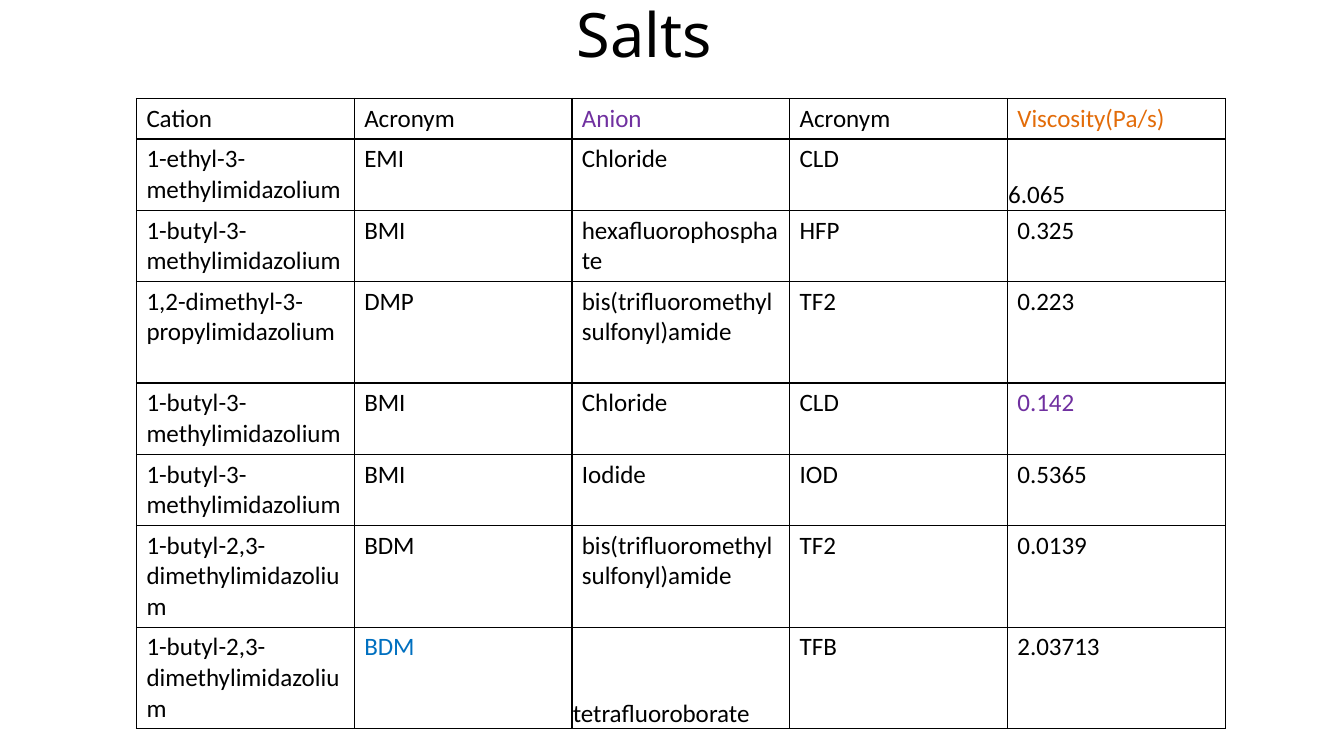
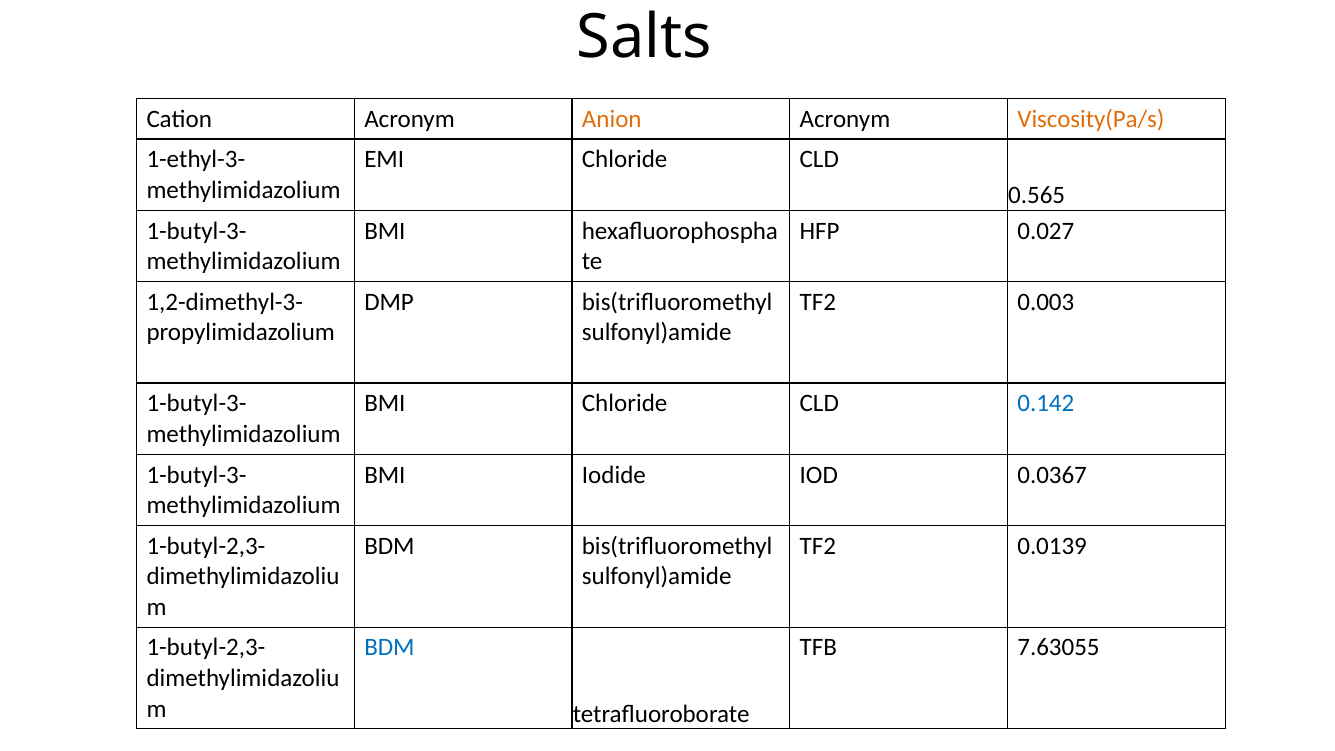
Anion colour: purple -> orange
6.065: 6.065 -> 0.565
0.325: 0.325 -> 0.027
0.223: 0.223 -> 0.003
0.142 colour: purple -> blue
0.5365: 0.5365 -> 0.0367
2.03713: 2.03713 -> 7.63055
